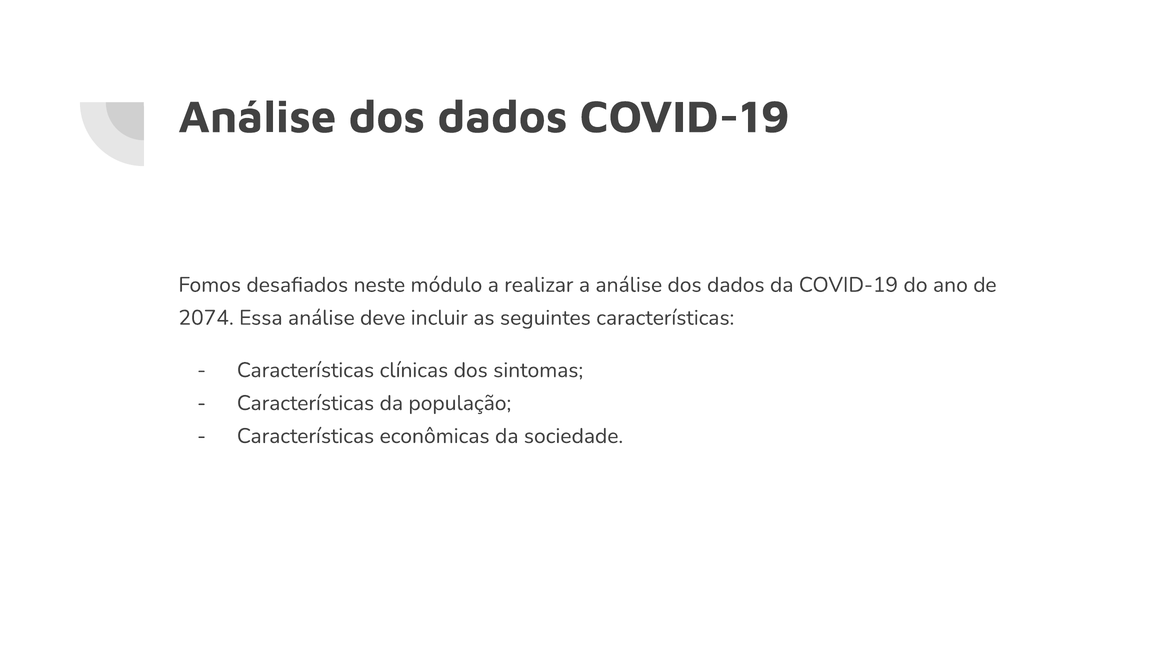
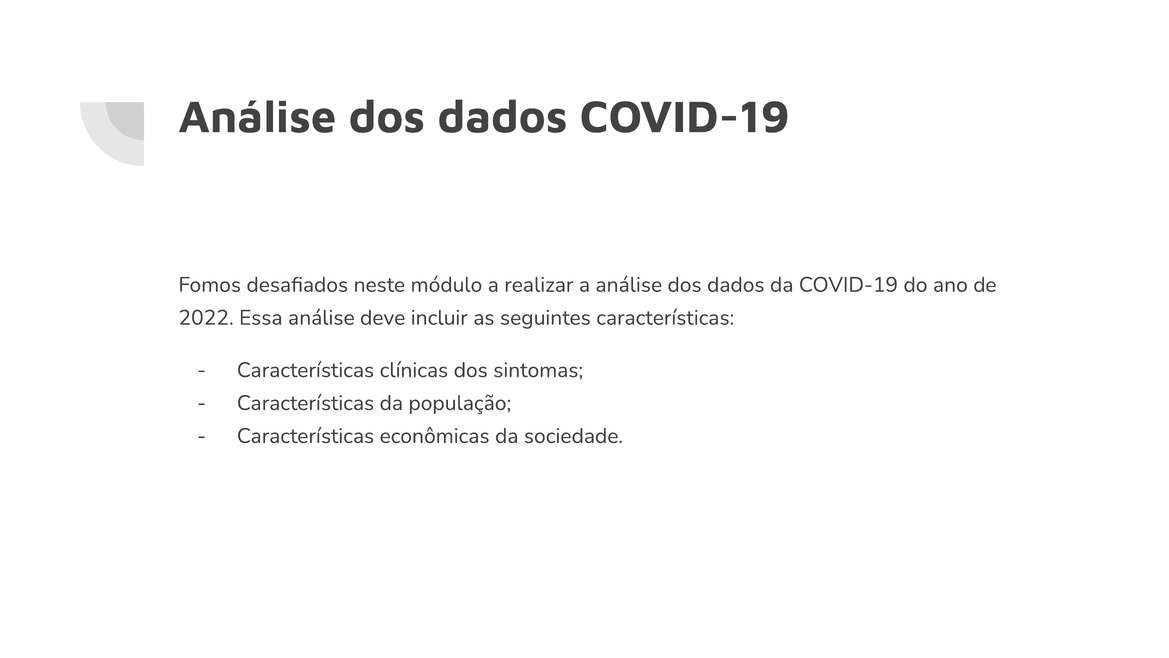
2074: 2074 -> 2022
